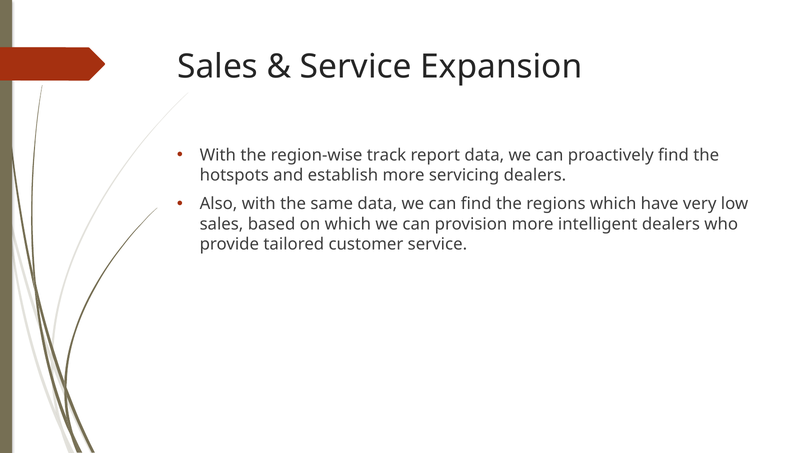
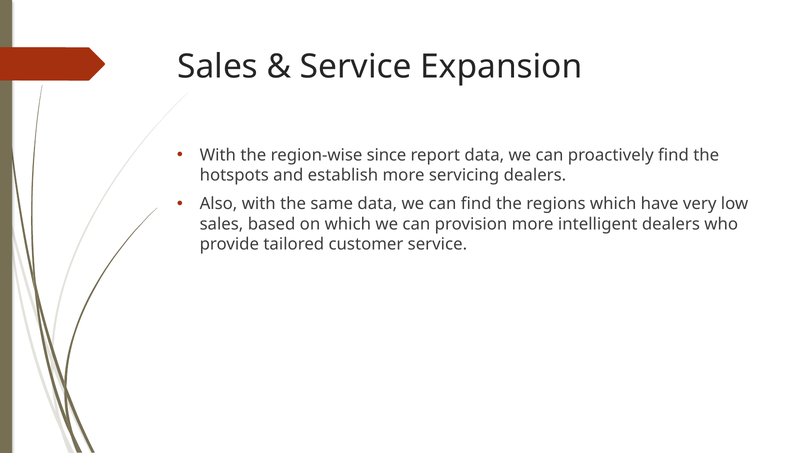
track: track -> since
